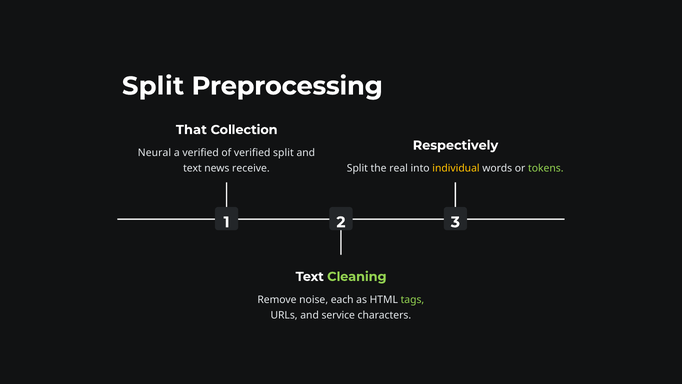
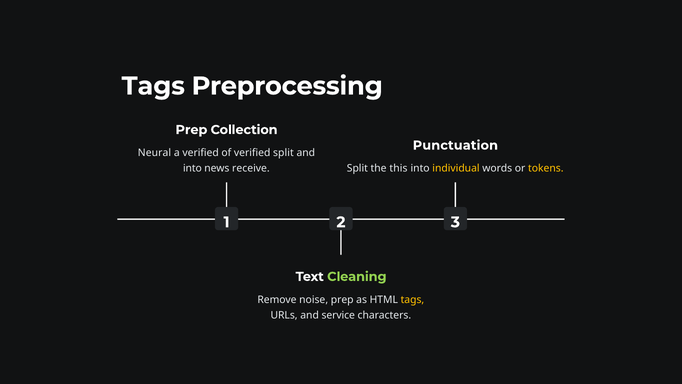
Split at (153, 86): Split -> Tags
That at (191, 130): That -> Prep
Respectively: Respectively -> Punctuation
real: real -> this
tokens colour: light green -> yellow
text at (192, 168): text -> into
noise each: each -> prep
tags at (412, 300) colour: light green -> yellow
